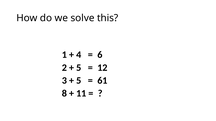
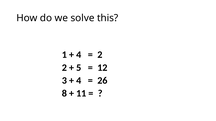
6 at (100, 55): 6 -> 2
5 at (79, 81): 5 -> 4
61: 61 -> 26
